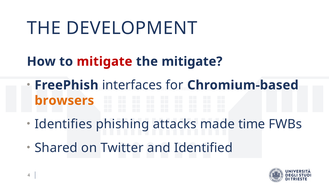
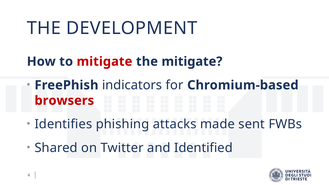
interfaces: interfaces -> indicators
browsers colour: orange -> red
time: time -> sent
